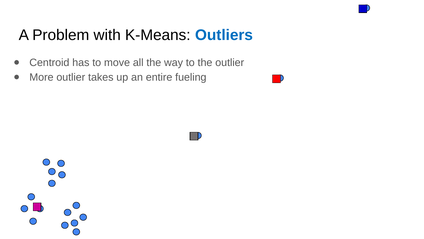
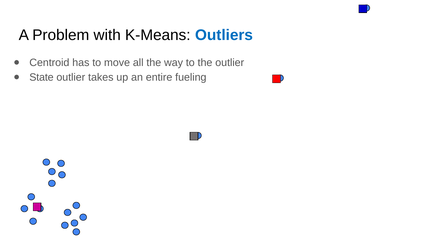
More: More -> State
